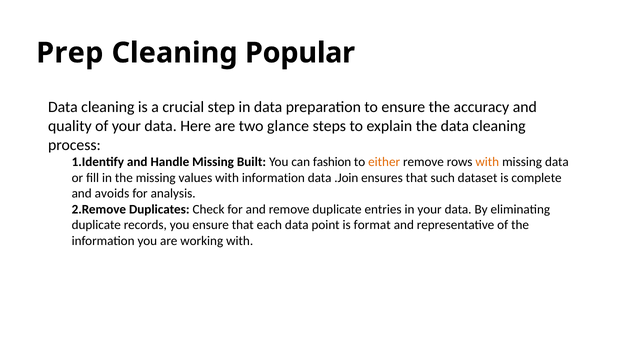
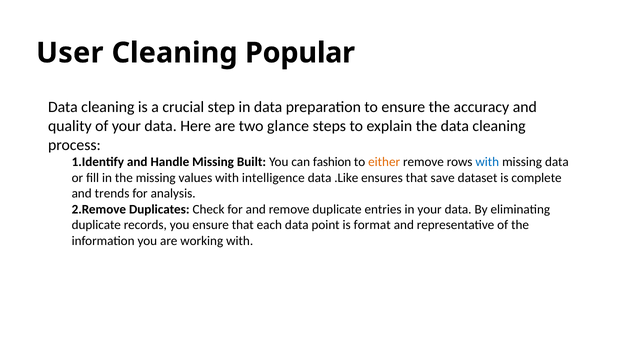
Prep: Prep -> User
with at (487, 162) colour: orange -> blue
with information: information -> intelligence
.Join: .Join -> .Like
such: such -> save
avoids: avoids -> trends
